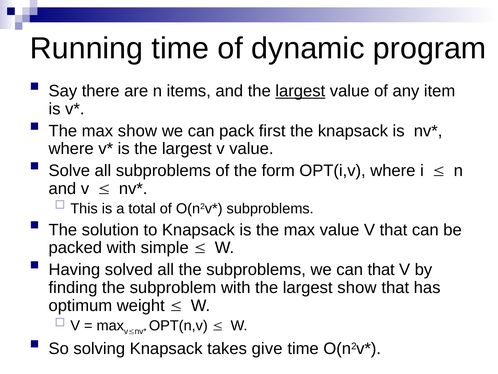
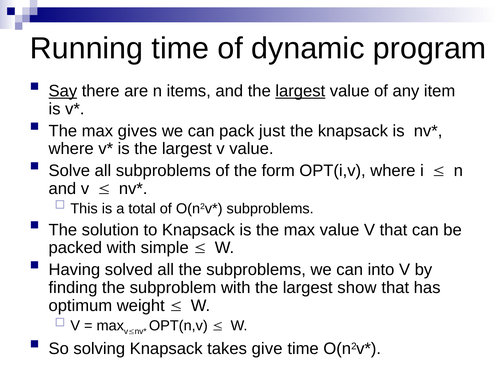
Say underline: none -> present
max show: show -> gives
first: first -> just
can that: that -> into
